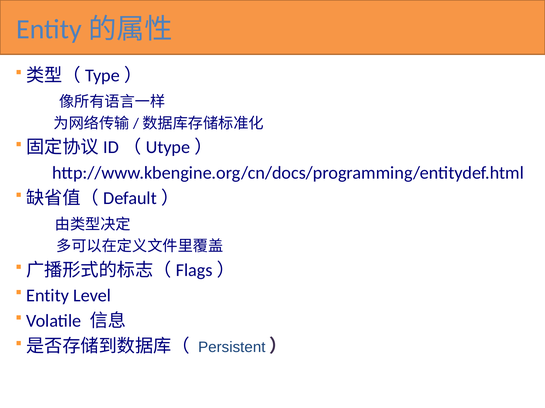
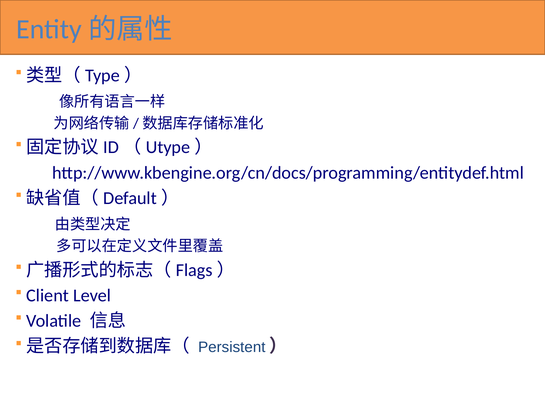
Entity: Entity -> Client
